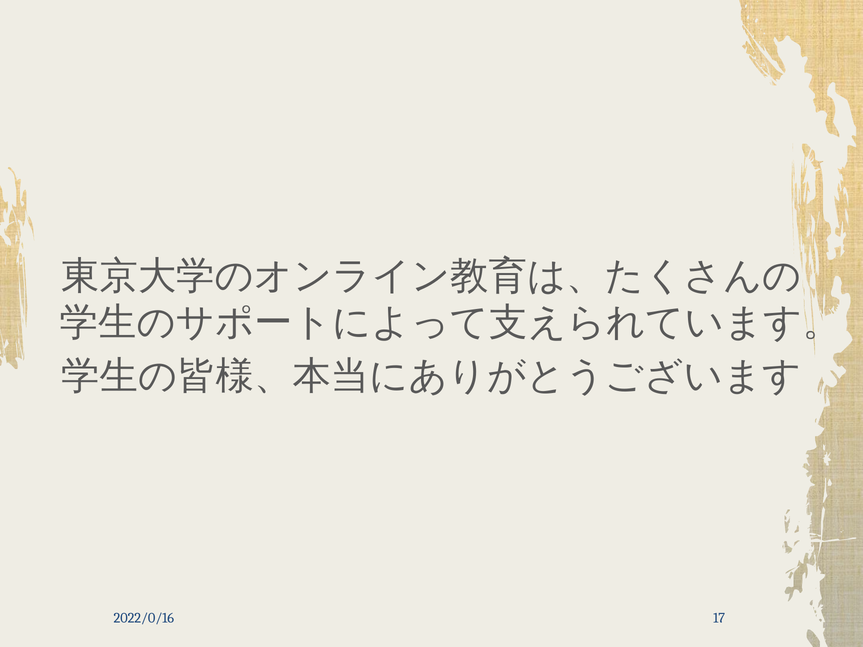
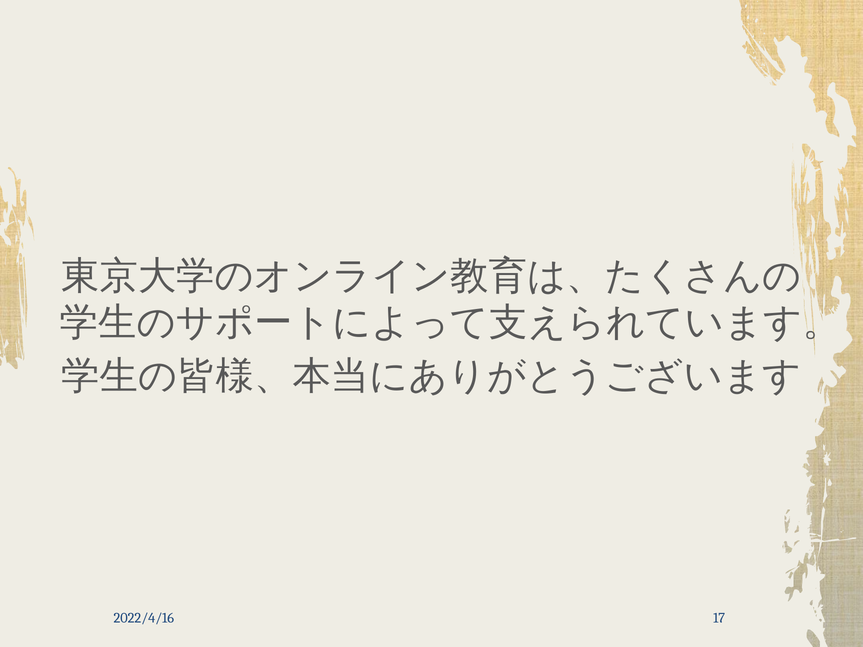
2022/0/16: 2022/0/16 -> 2022/4/16
